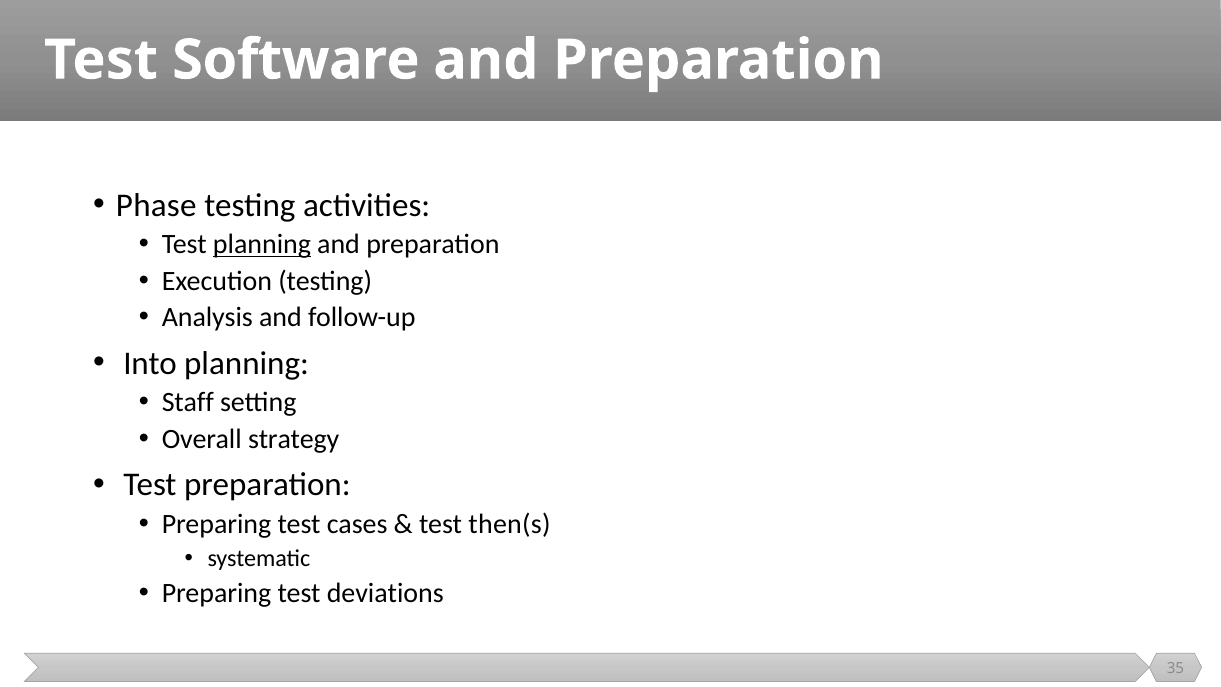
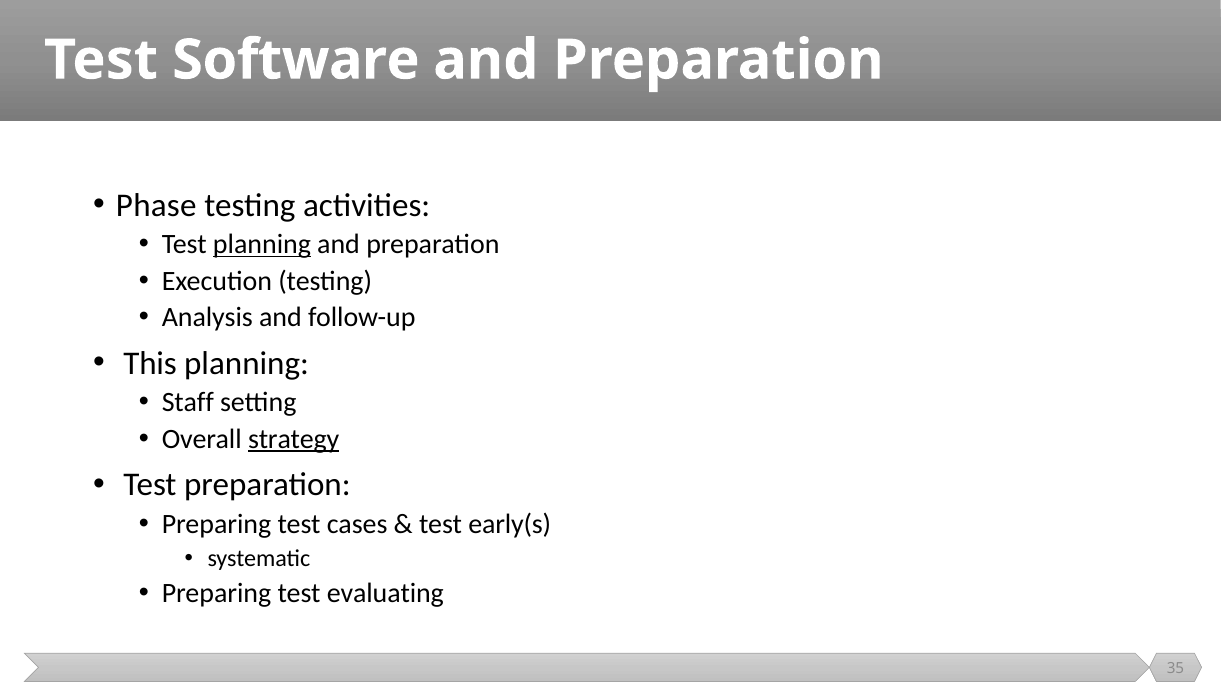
Into: Into -> This
strategy underline: none -> present
then(s: then(s -> early(s
deviations: deviations -> evaluating
